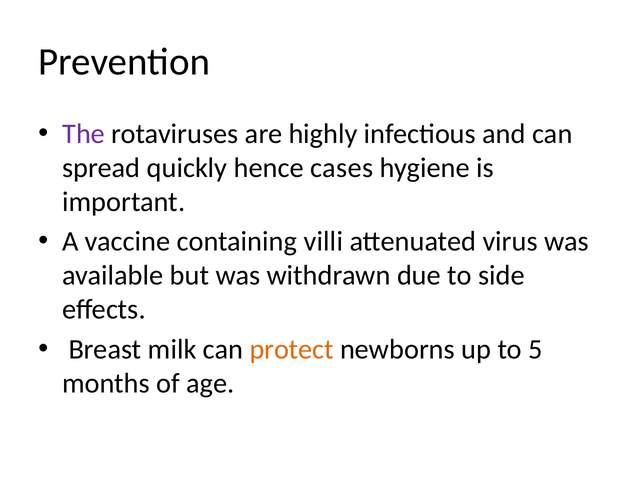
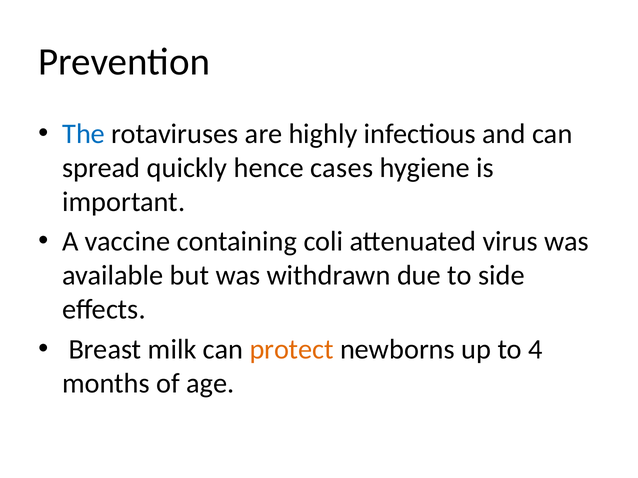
The colour: purple -> blue
villi: villi -> coli
5: 5 -> 4
